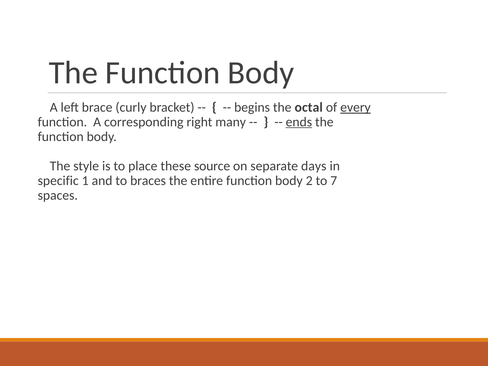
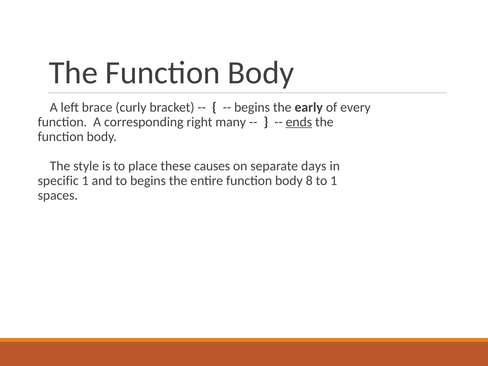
octal: octal -> early
every underline: present -> none
source: source -> causes
to braces: braces -> begins
2: 2 -> 8
to 7: 7 -> 1
